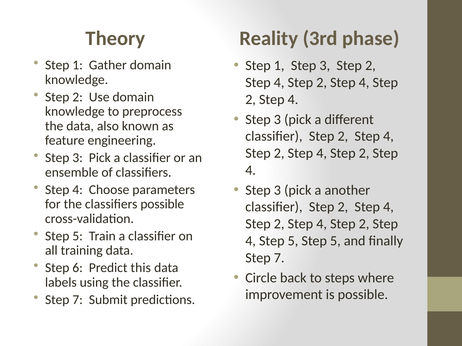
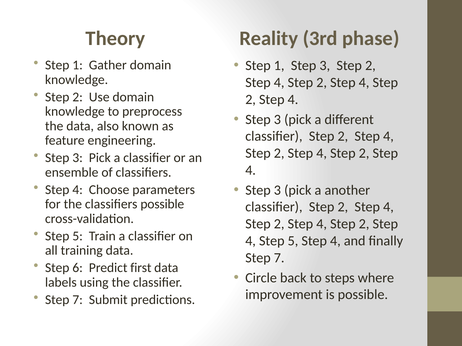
5 Step 5: 5 -> 4
this: this -> first
